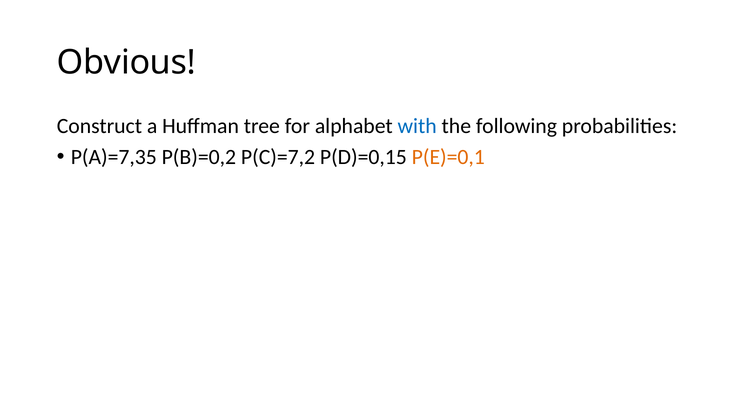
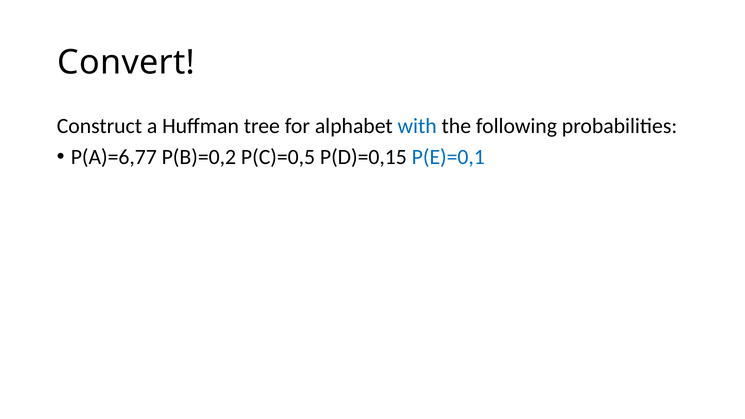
Obvious: Obvious -> Convert
P(A)=7,35: P(A)=7,35 -> P(A)=6,77
P(C)=7,2: P(C)=7,2 -> P(C)=0,5
P(E)=0,1 colour: orange -> blue
